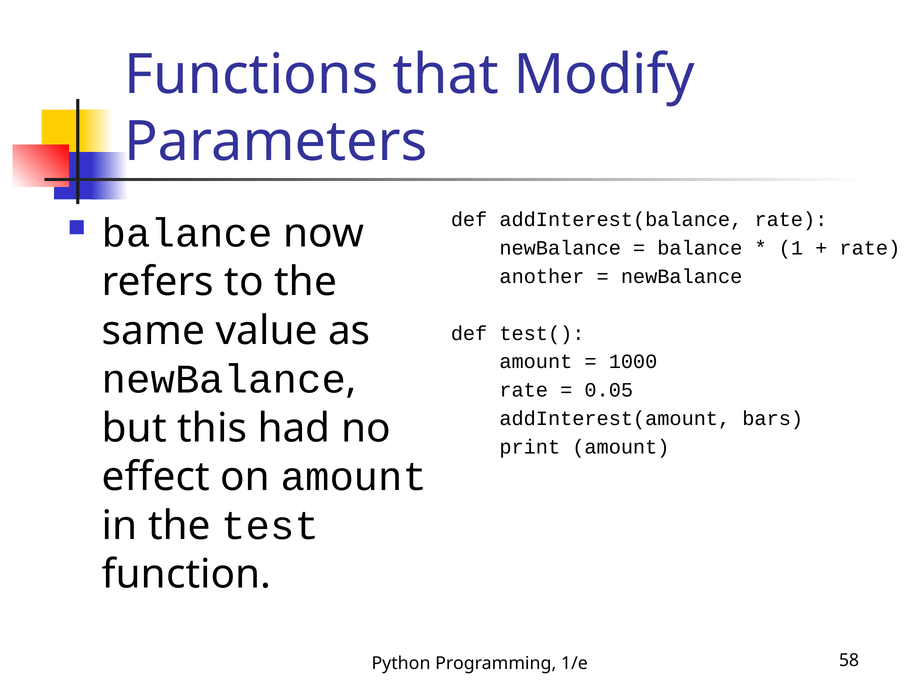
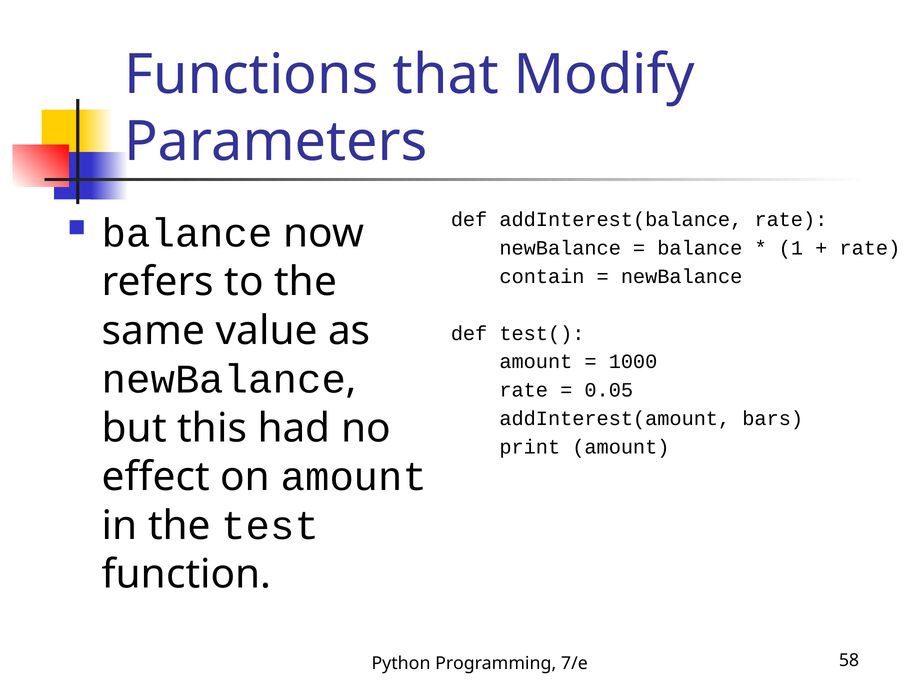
another: another -> contain
1/e: 1/e -> 7/e
